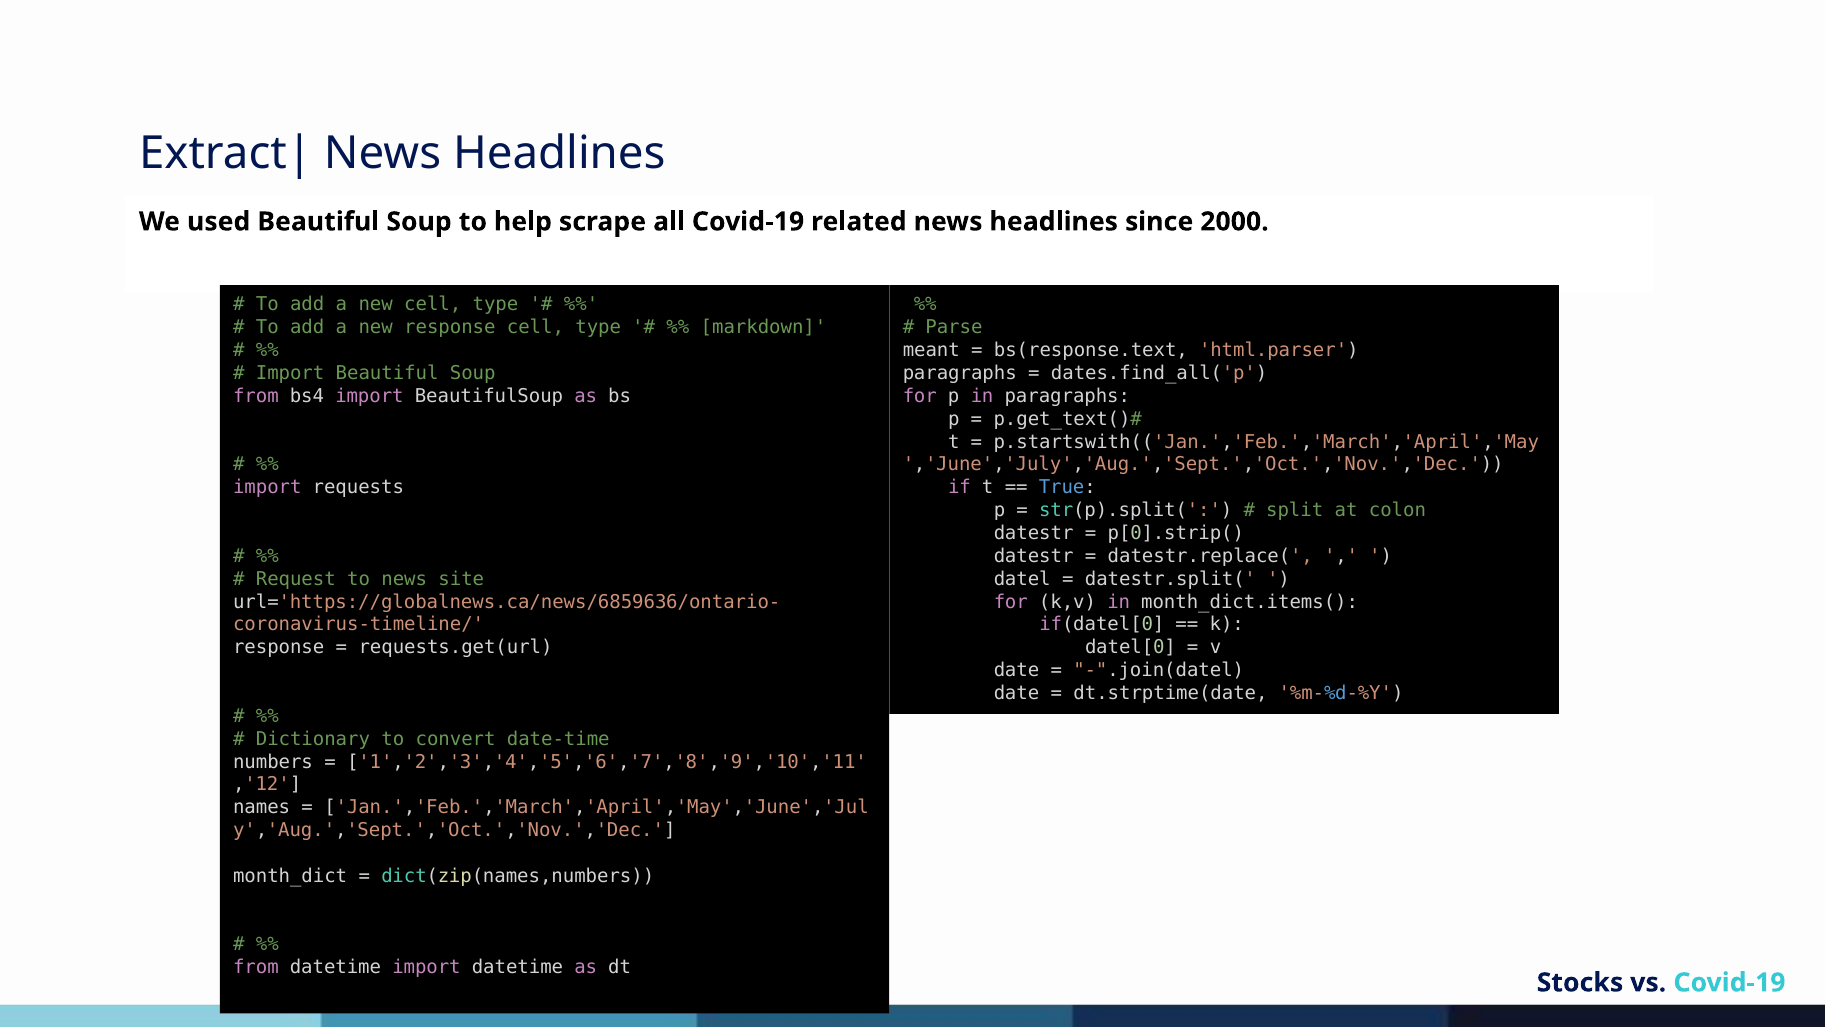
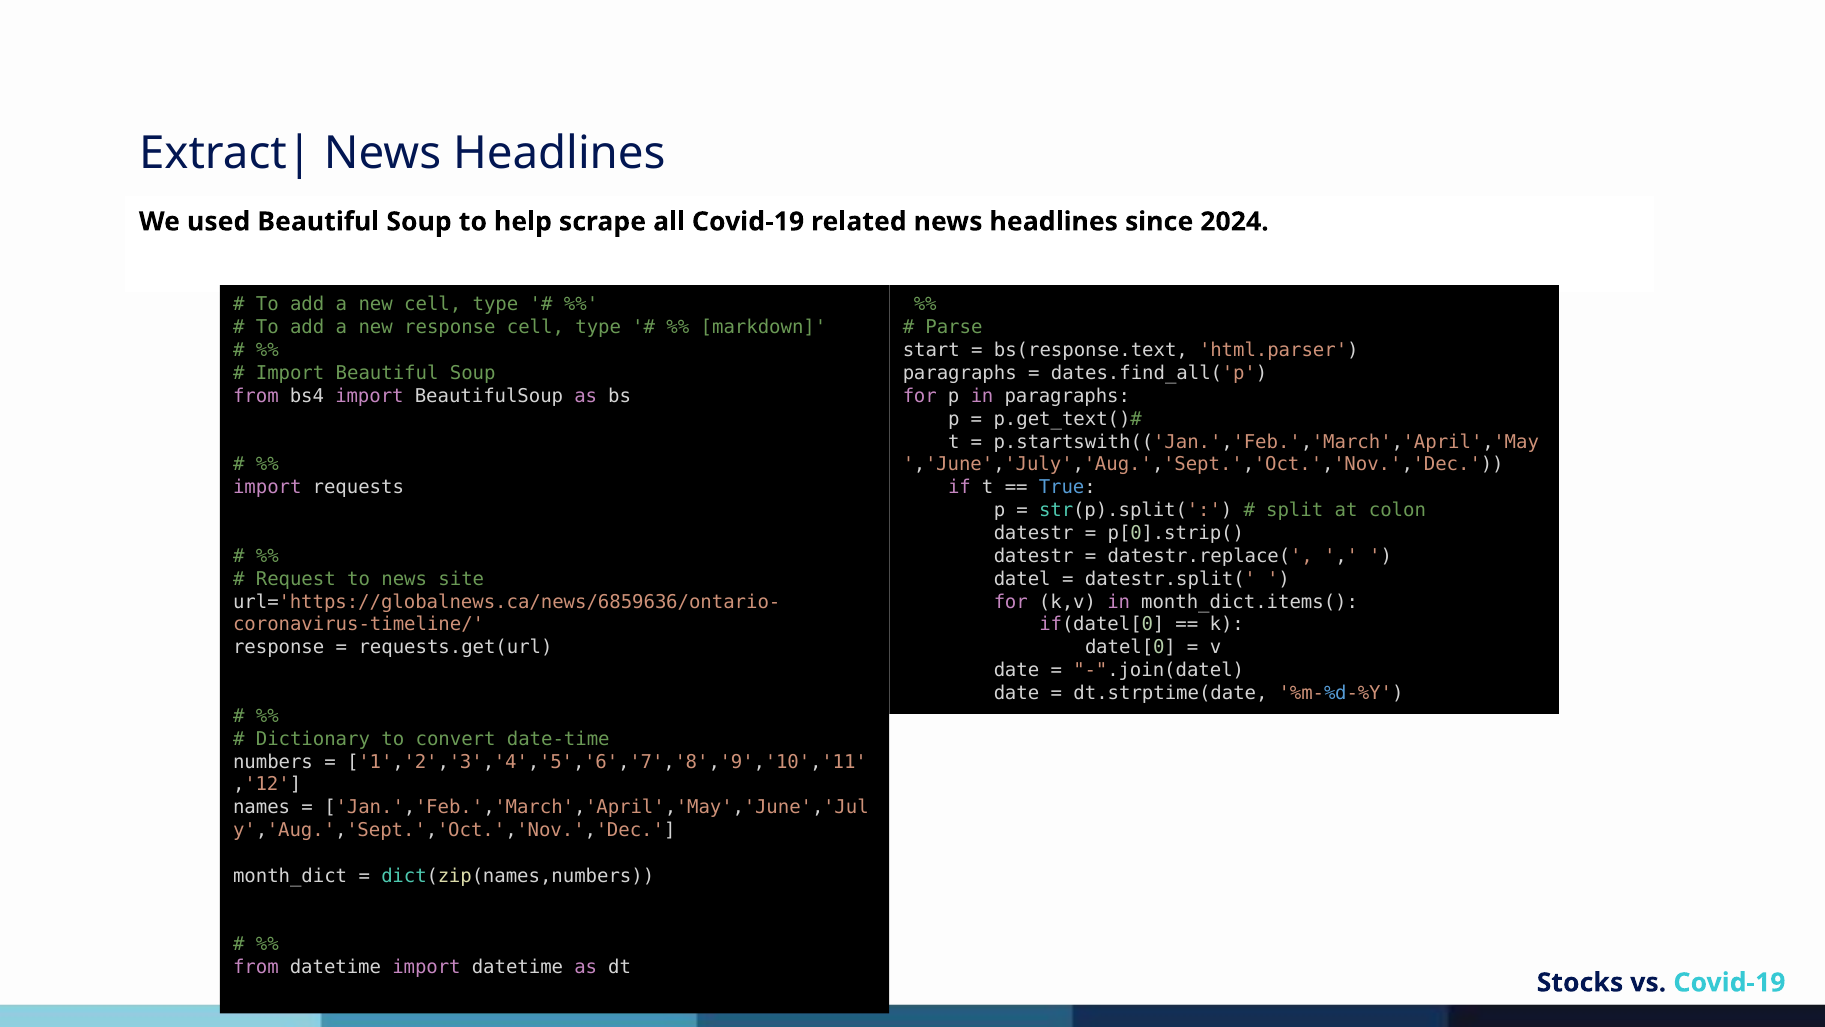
2000: 2000 -> 2024
meant: meant -> start
